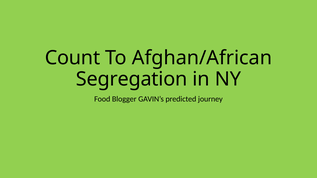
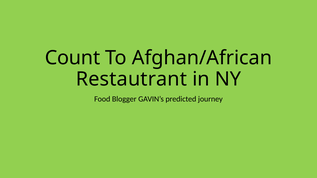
Segregation: Segregation -> Restautrant
